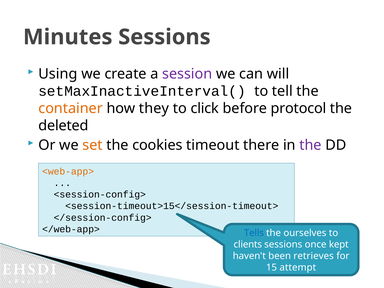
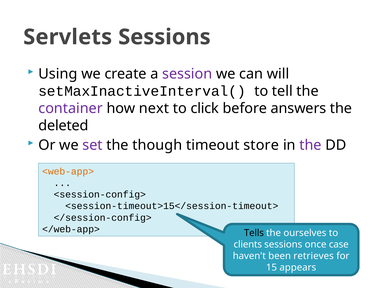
Minutes: Minutes -> Servlets
container colour: orange -> purple
they: they -> next
protocol: protocol -> answers
set colour: orange -> purple
cookies: cookies -> though
there: there -> store
Tells colour: blue -> black
kept: kept -> case
attempt: attempt -> appears
